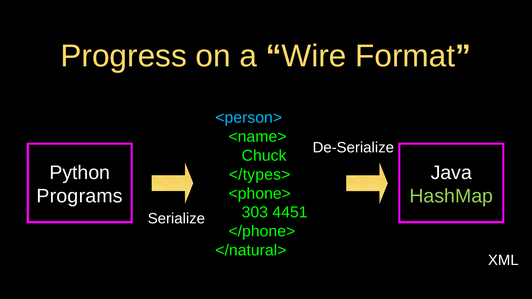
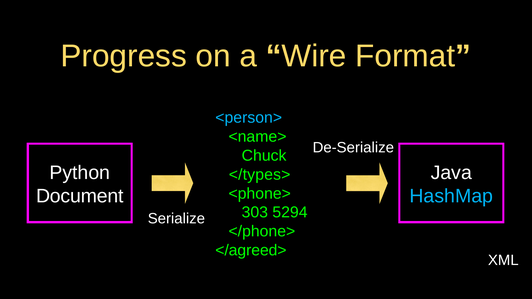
Programs: Programs -> Document
HashMap colour: light green -> light blue
4451: 4451 -> 5294
</natural>: </natural> -> </agreed>
